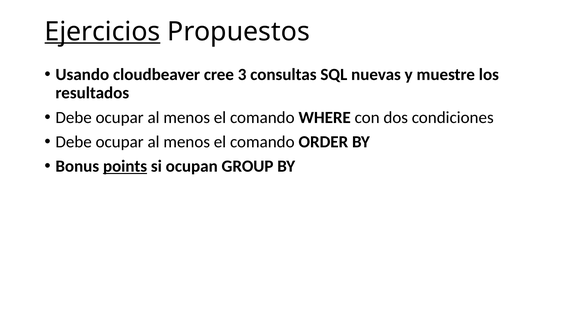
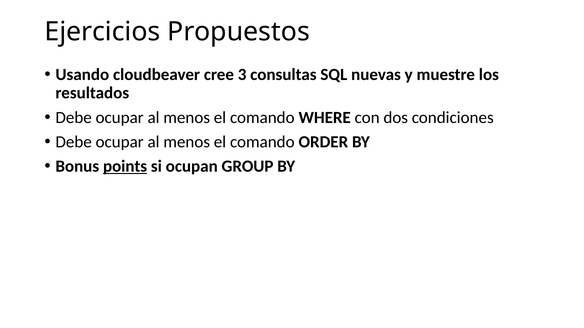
Ejercicios underline: present -> none
